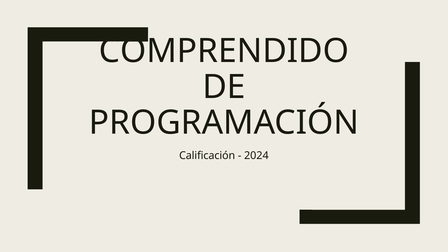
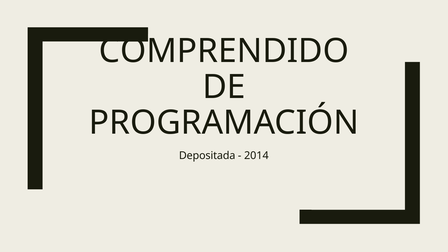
Calificación: Calificación -> Depositada
2024: 2024 -> 2014
